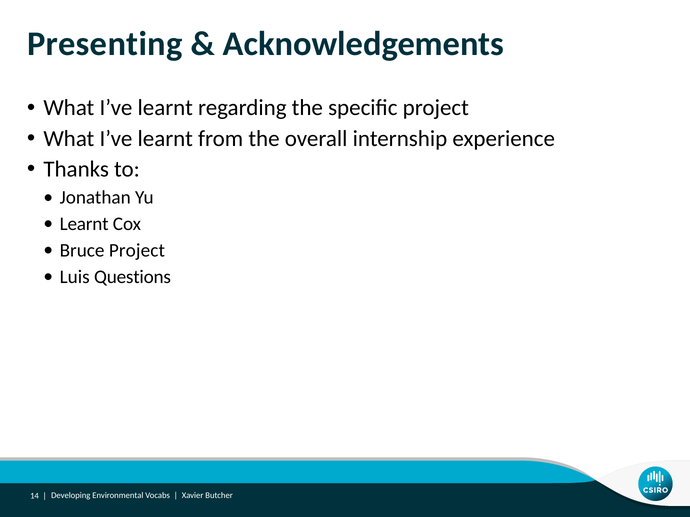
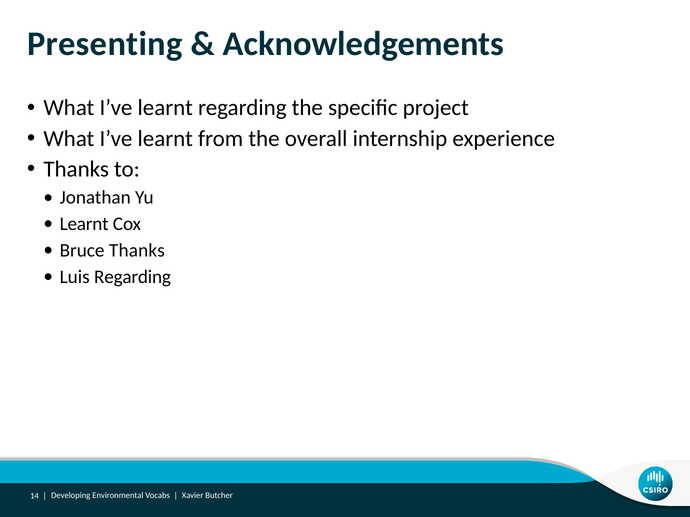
Bruce Project: Project -> Thanks
Luis Questions: Questions -> Regarding
